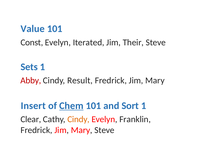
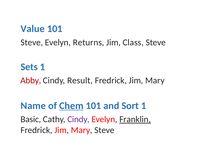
Const at (32, 43): Const -> Steve
Iterated: Iterated -> Returns
Their: Their -> Class
Insert: Insert -> Name
Clear: Clear -> Basic
Cindy at (78, 120) colour: orange -> purple
Franklin underline: none -> present
